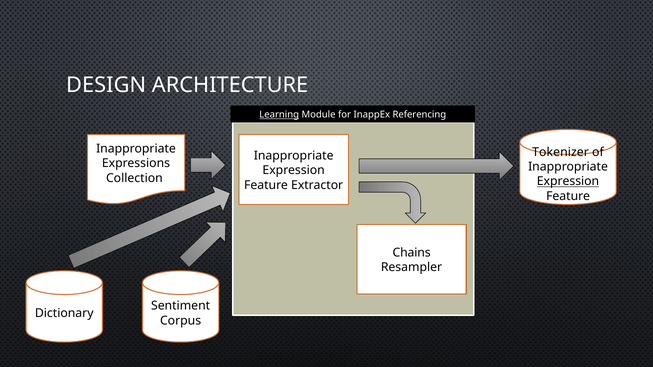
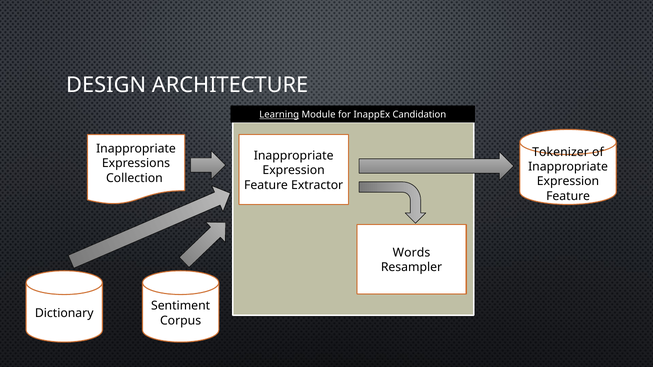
Referencing: Referencing -> Candidation
Expression at (568, 182) underline: present -> none
Chains: Chains -> Words
